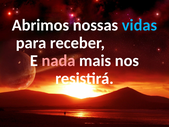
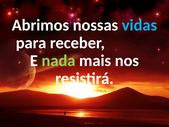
nada colour: pink -> light green
